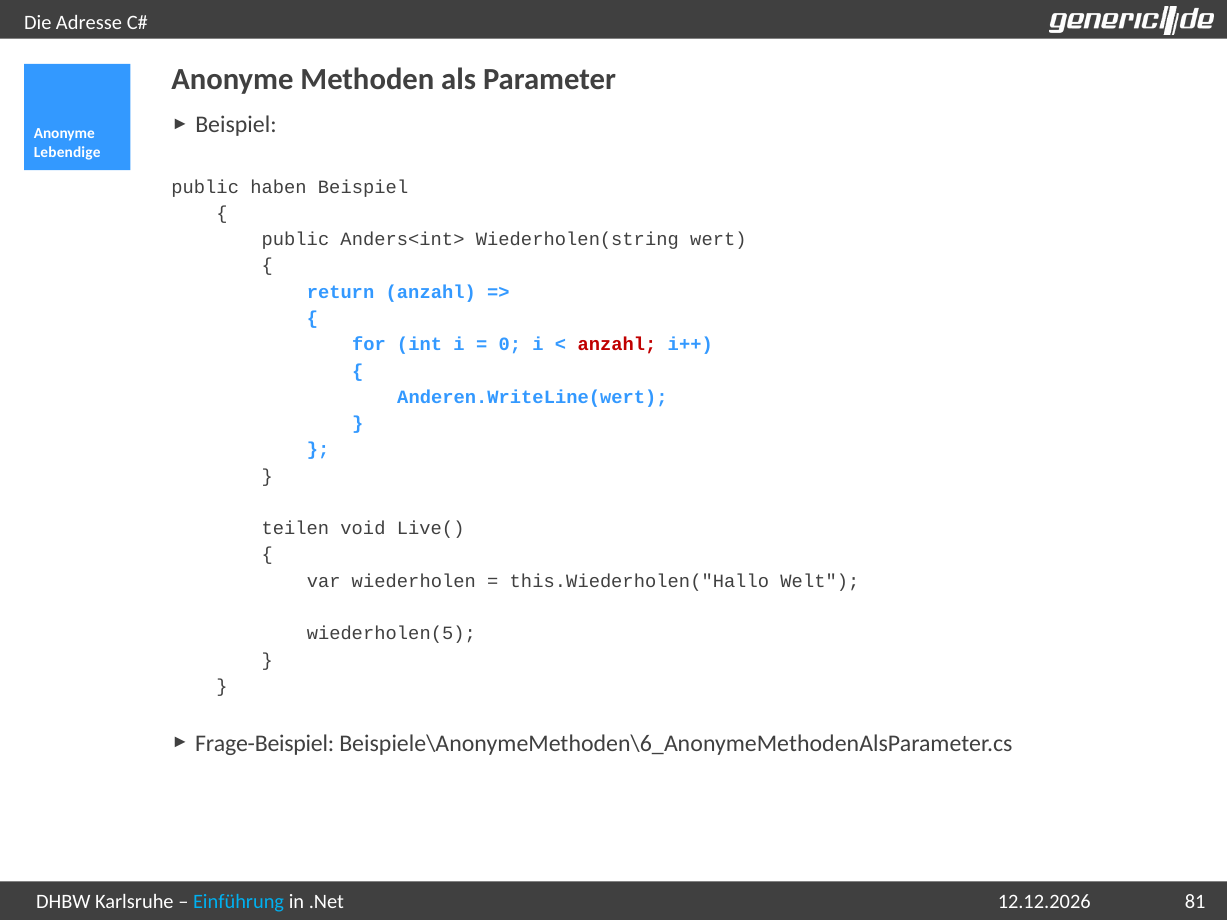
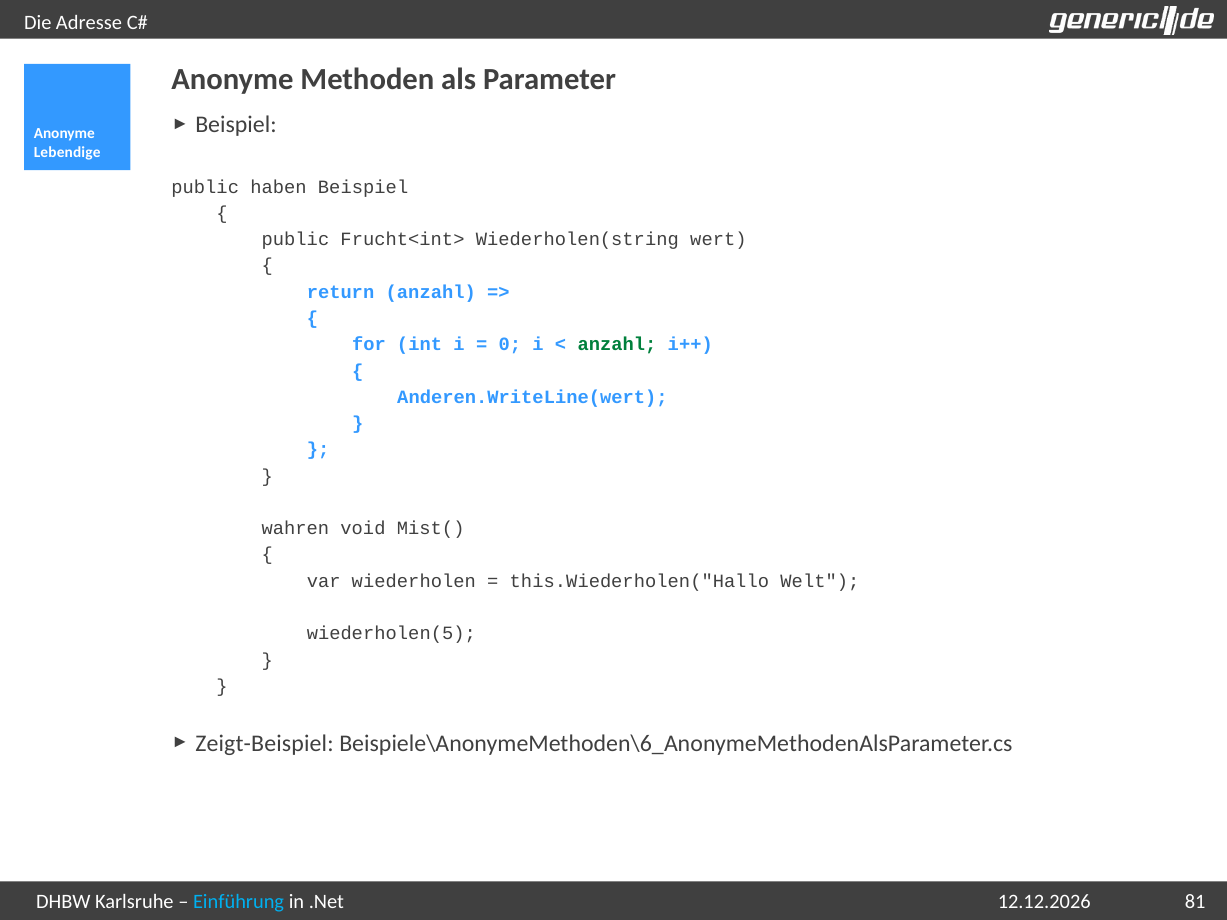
Anders<int>: Anders<int> -> Frucht<int>
anzahl at (617, 345) colour: red -> green
teilen: teilen -> wahren
Live(: Live( -> Mist(
Frage-Beispiel: Frage-Beispiel -> Zeigt-Beispiel
